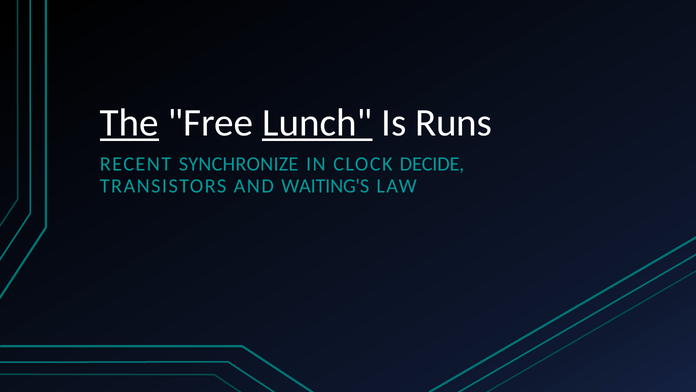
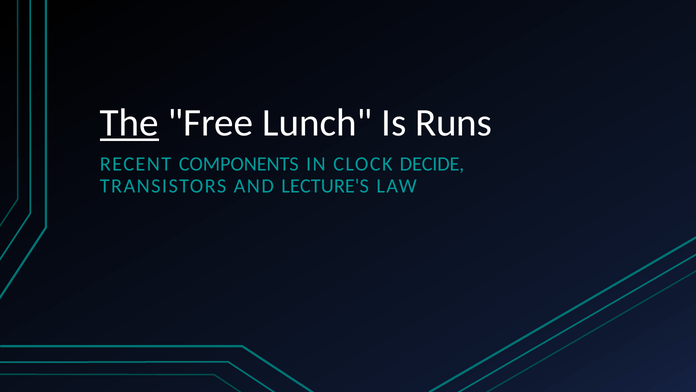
Lunch underline: present -> none
SYNCHRONIZE: SYNCHRONIZE -> COMPONENTS
WAITING'S: WAITING'S -> LECTURE'S
